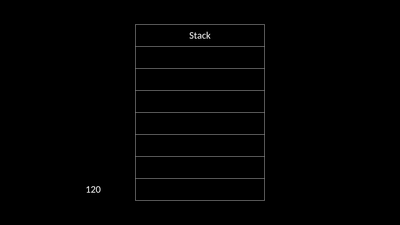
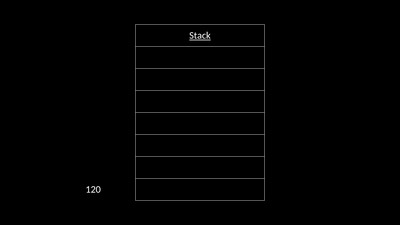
Stack underline: none -> present
